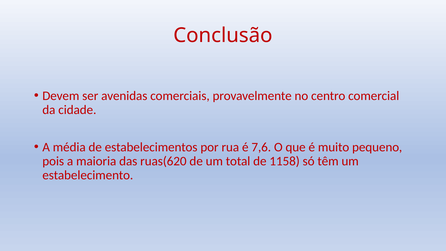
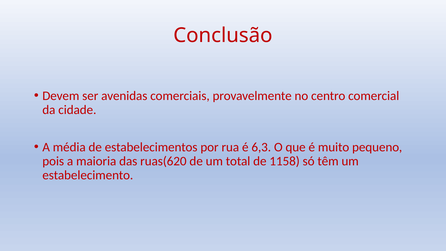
7,6: 7,6 -> 6,3
